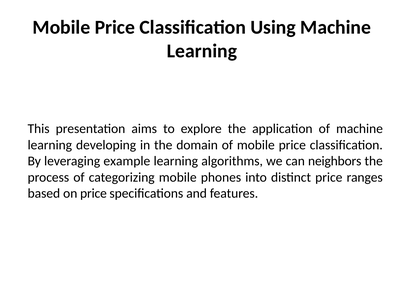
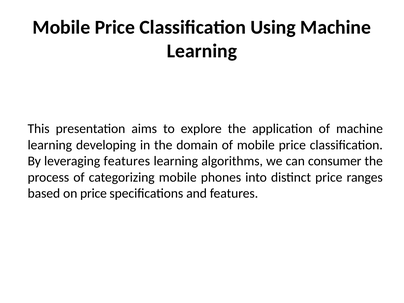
leveraging example: example -> features
neighbors: neighbors -> consumer
